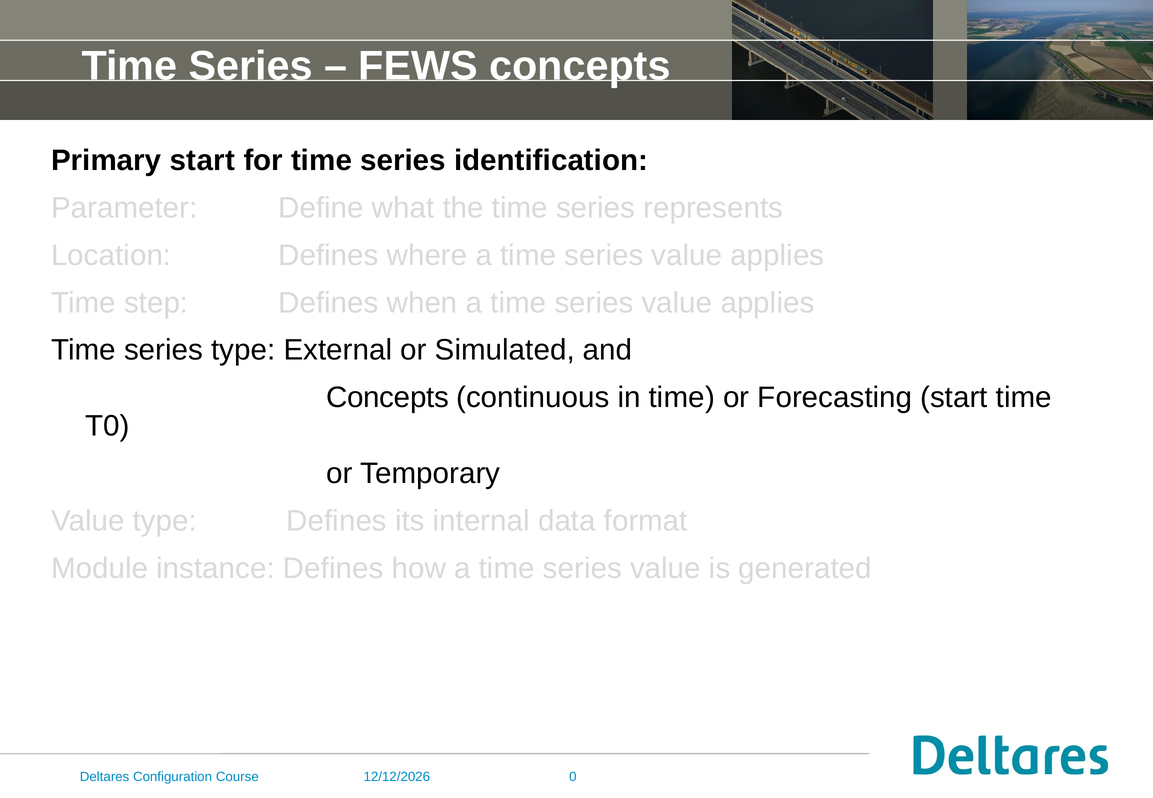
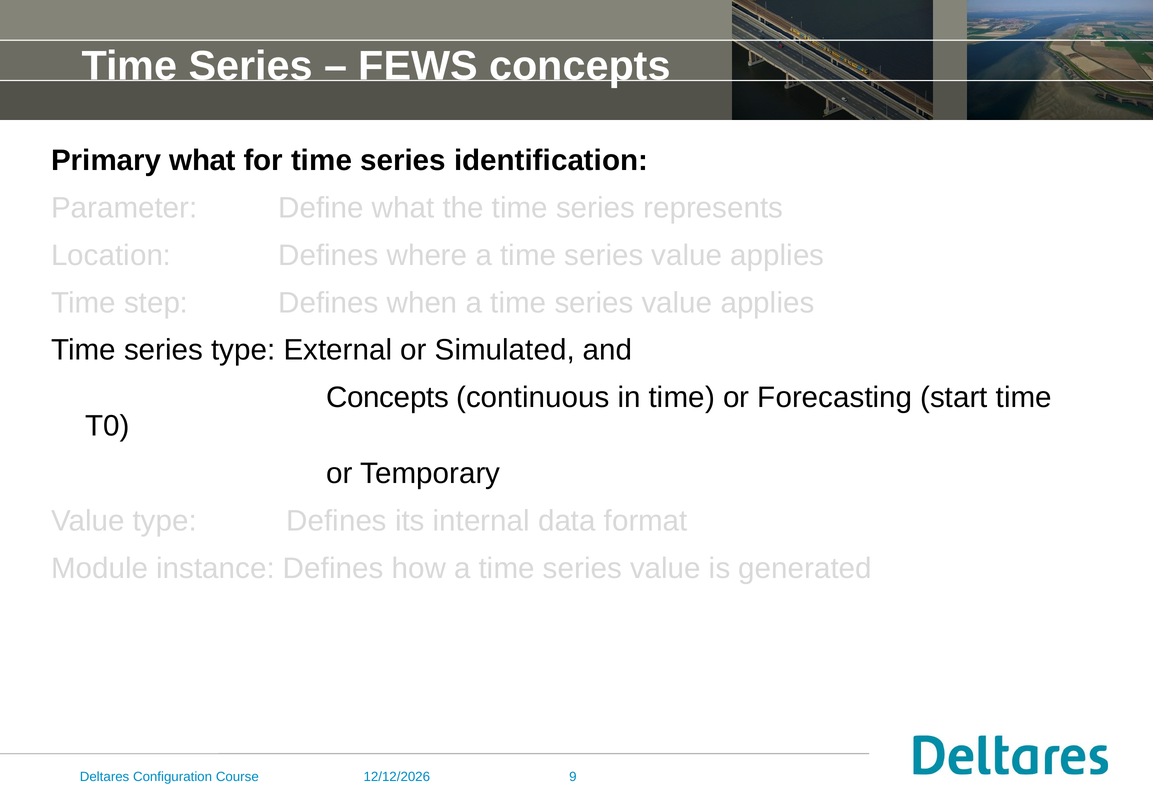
Primary start: start -> what
0: 0 -> 9
